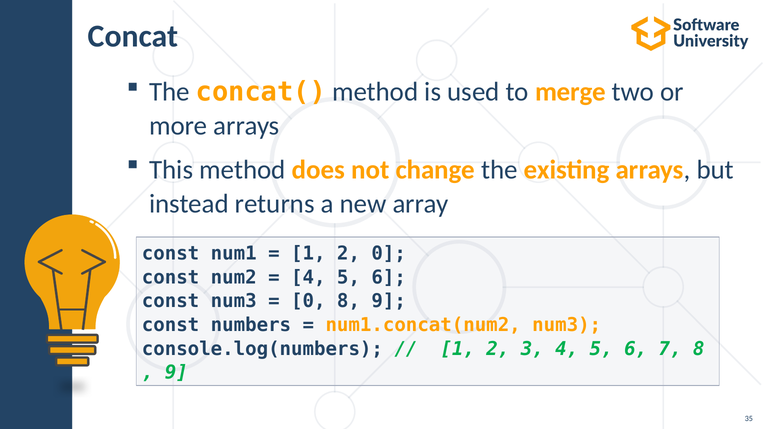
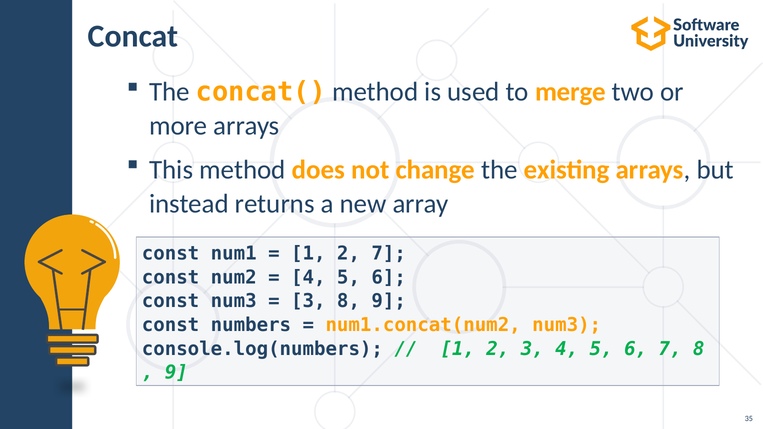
2 0: 0 -> 7
0 at (308, 301): 0 -> 3
